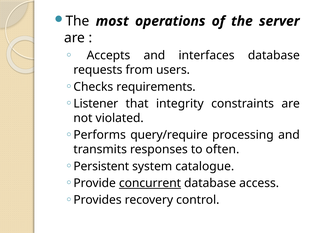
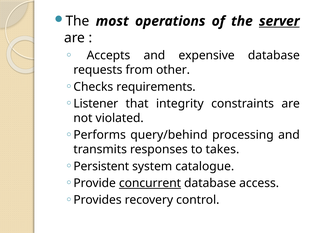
server underline: none -> present
interfaces: interfaces -> expensive
users: users -> other
query/require: query/require -> query/behind
often: often -> takes
